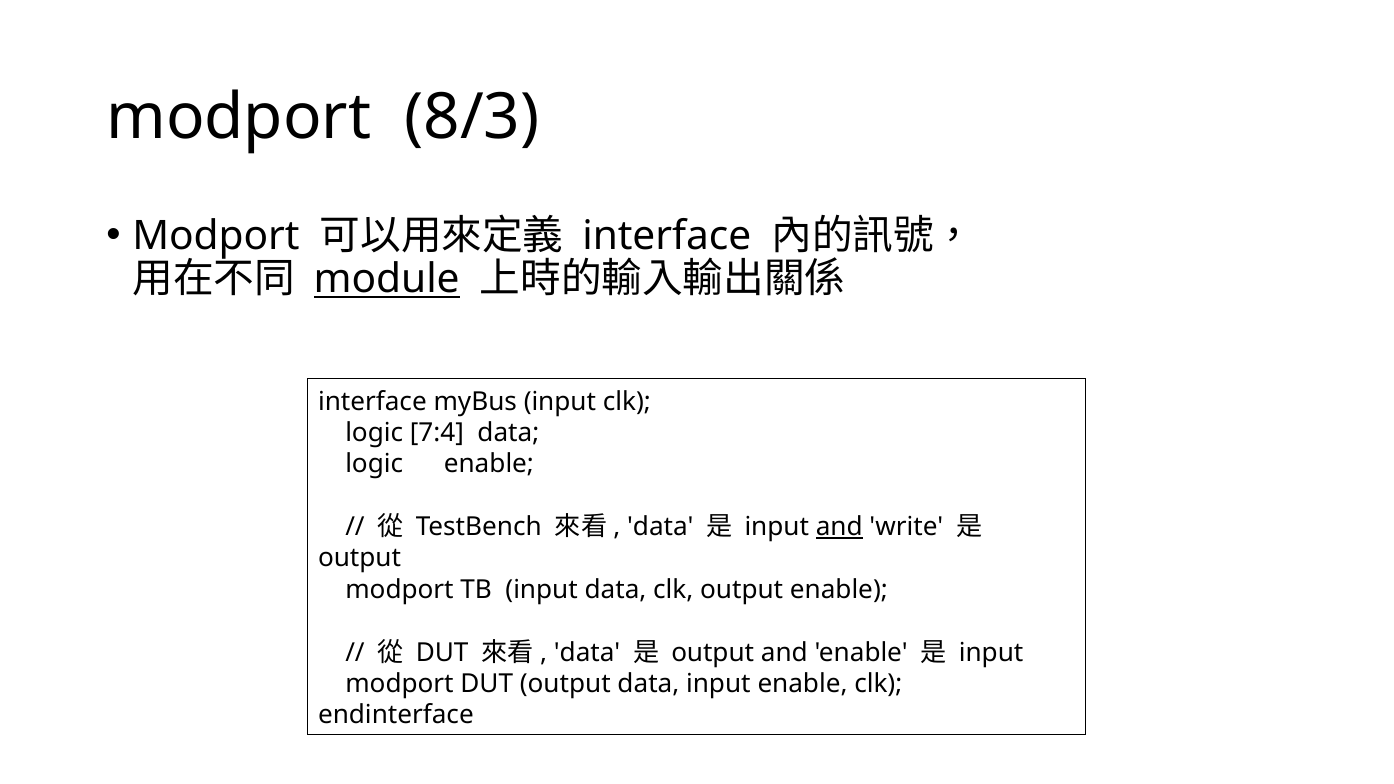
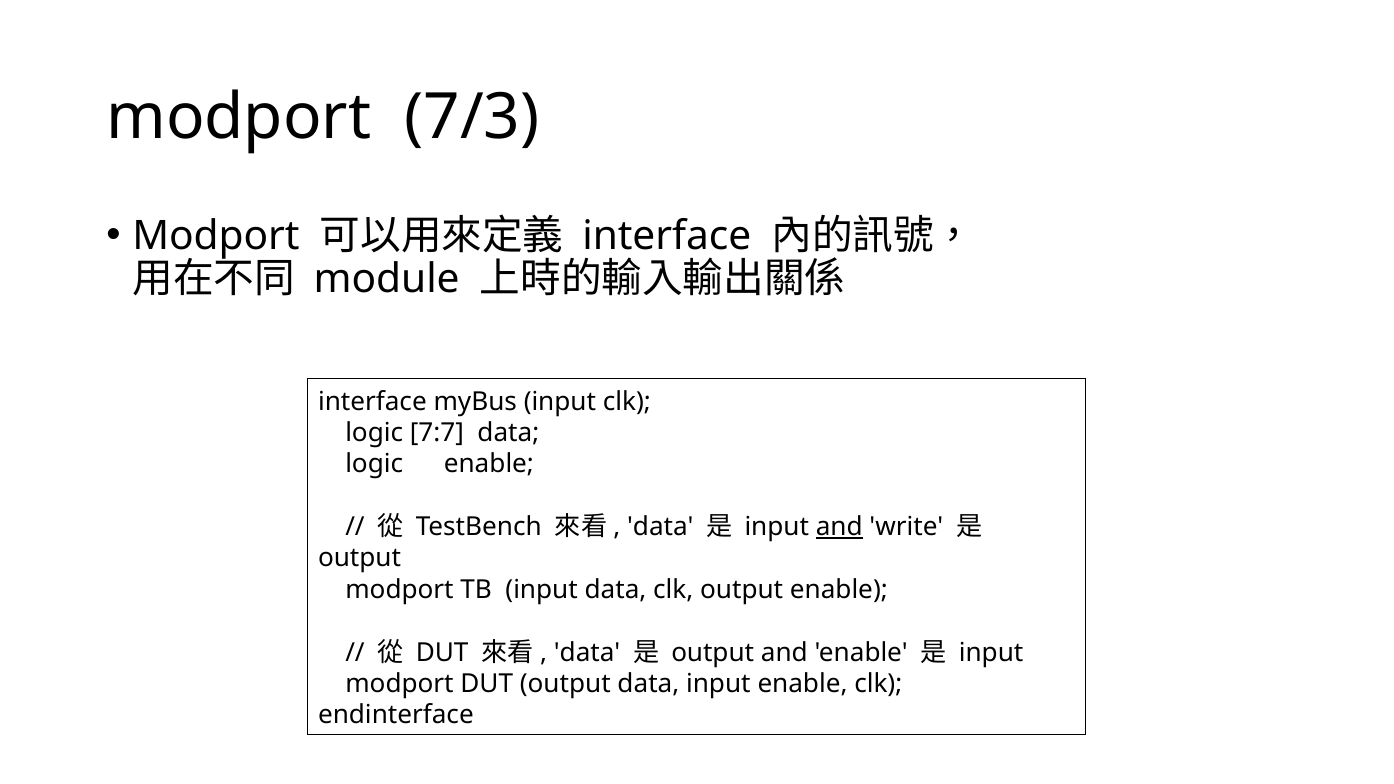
8/3: 8/3 -> 7/3
module underline: present -> none
7:4: 7:4 -> 7:7
